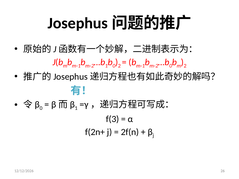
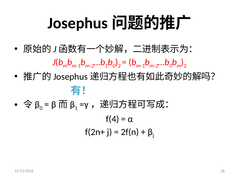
f(3: f(3 -> f(4
